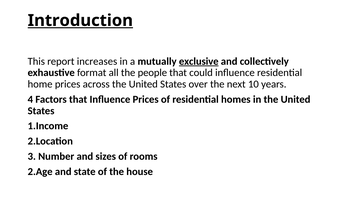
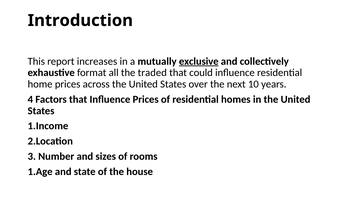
Introduction underline: present -> none
people: people -> traded
2.Age: 2.Age -> 1.Age
